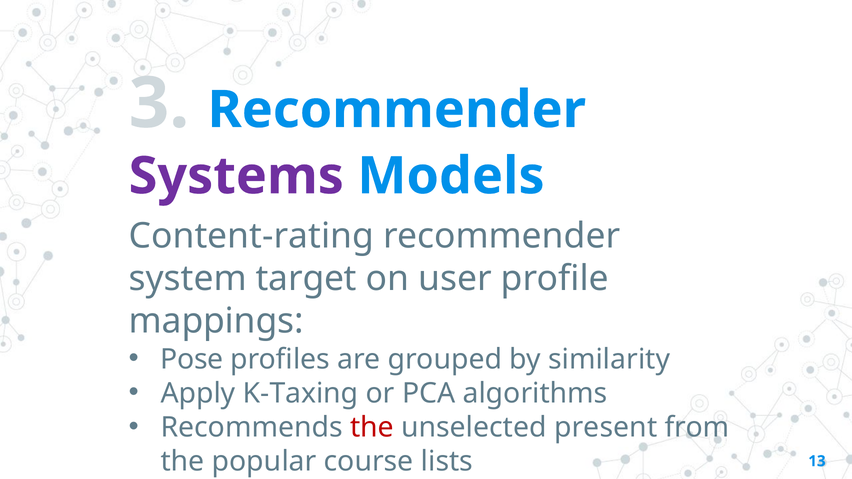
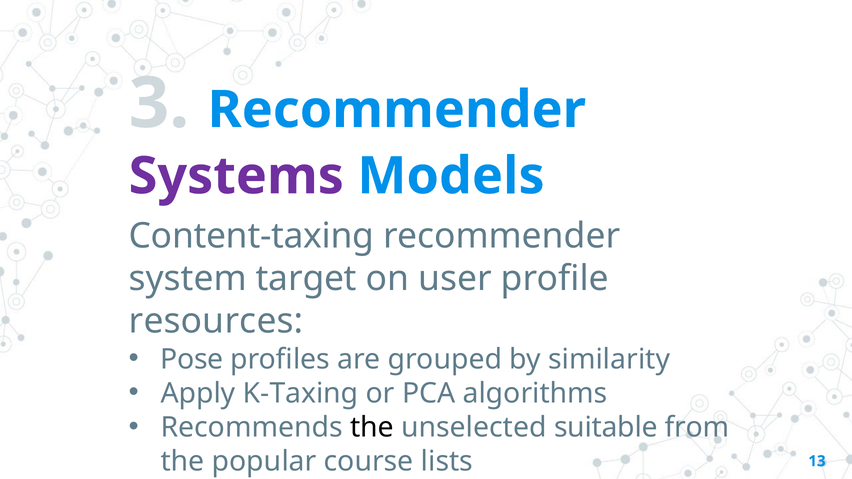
Content-rating: Content-rating -> Content-taxing
mappings: mappings -> resources
the at (372, 427) colour: red -> black
present: present -> suitable
